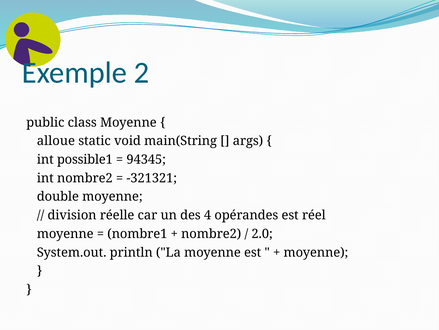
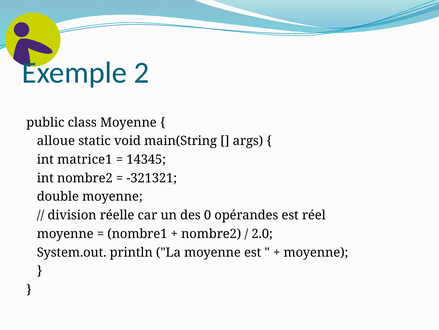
possible1: possible1 -> matrice1
94345: 94345 -> 14345
4: 4 -> 0
